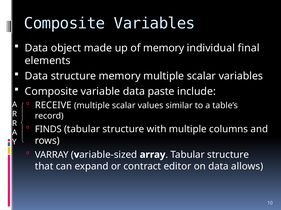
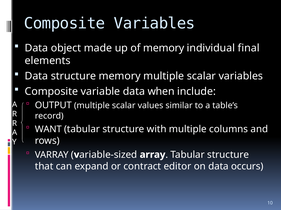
paste: paste -> when
RECEIVE: RECEIVE -> OUTPUT
FINDS: FINDS -> WANT
allows: allows -> occurs
